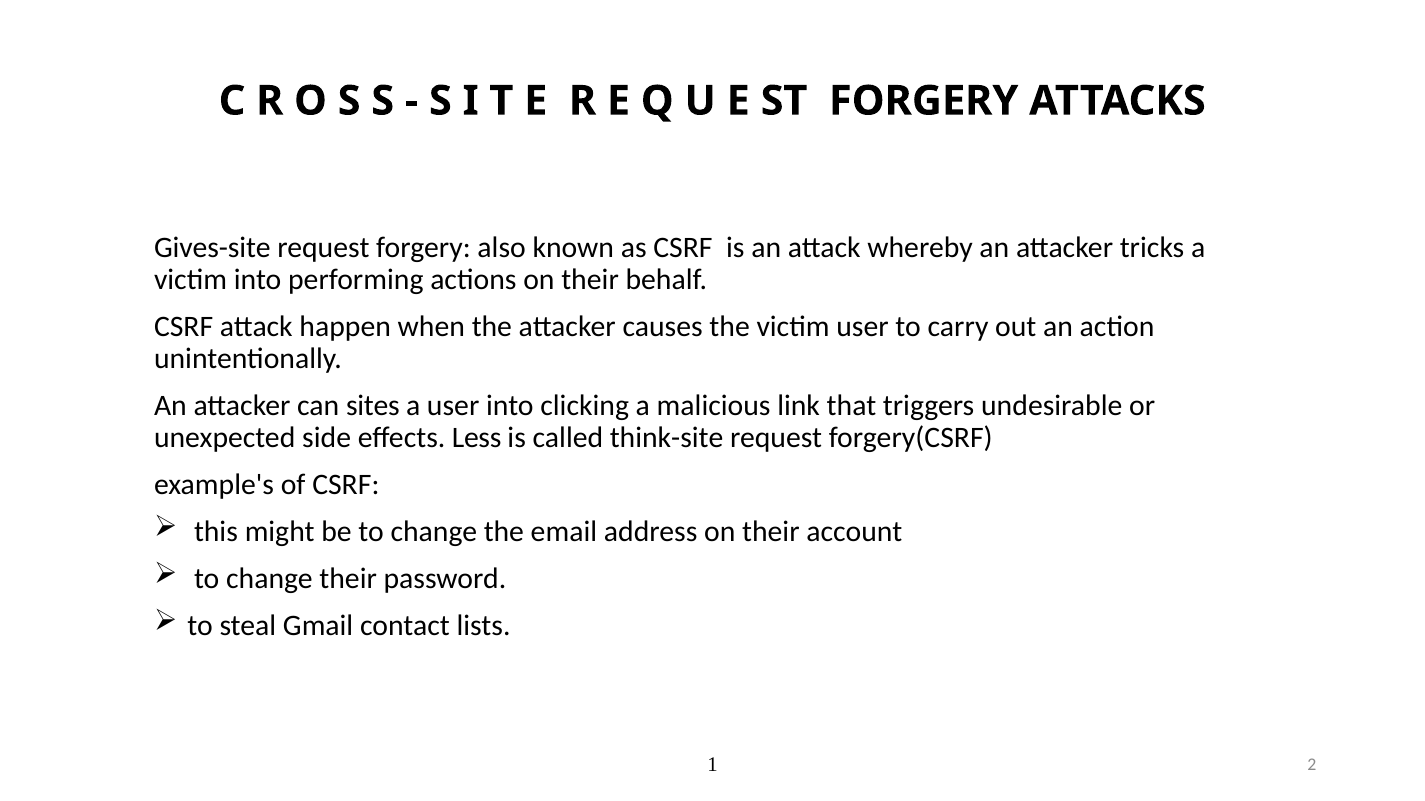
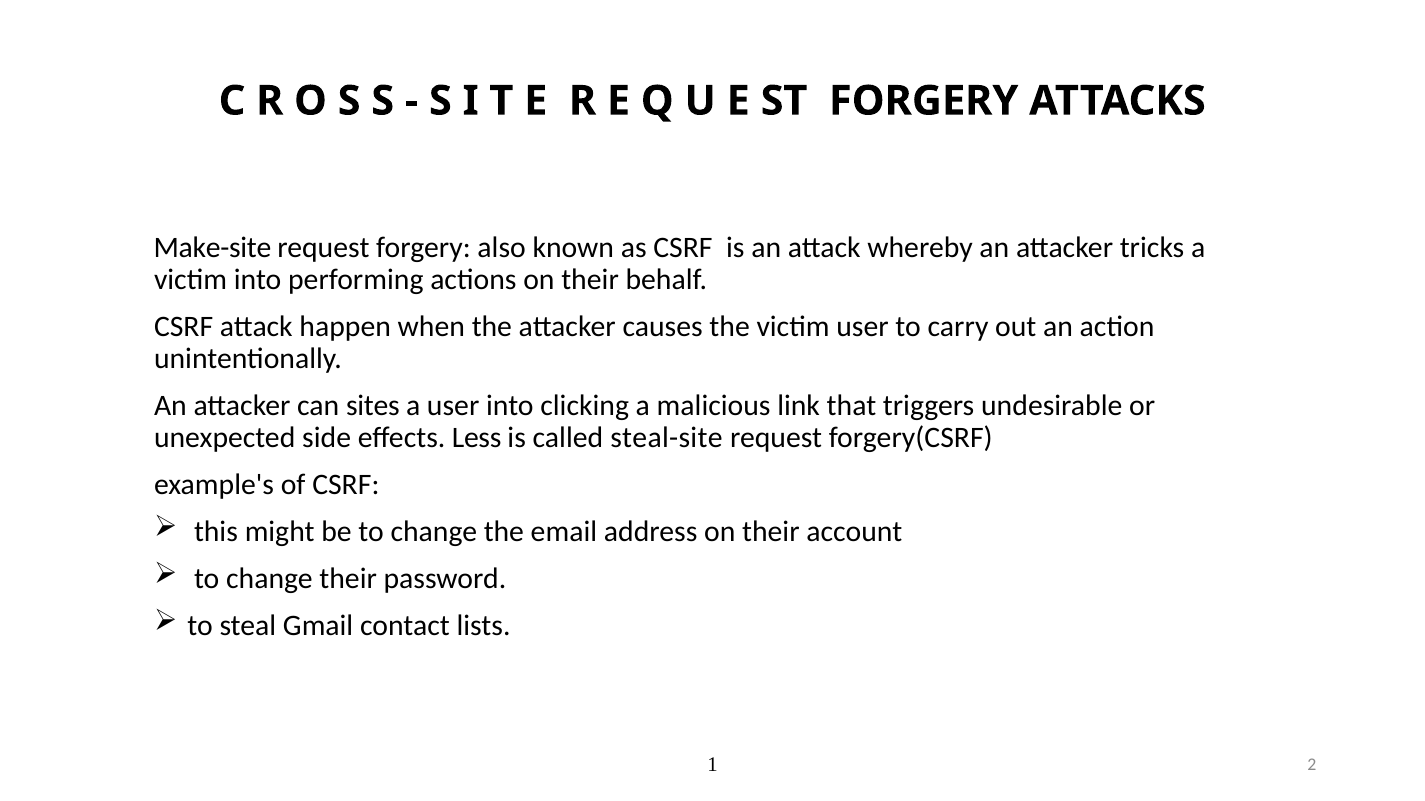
Gives-site: Gives-site -> Make-site
think-site: think-site -> steal-site
